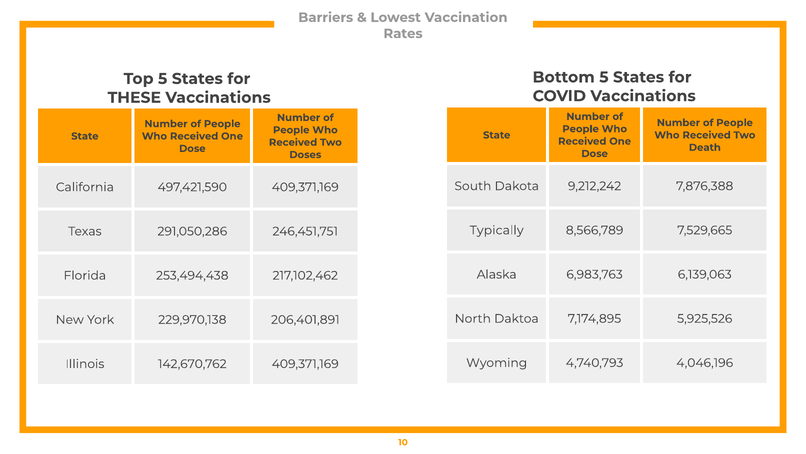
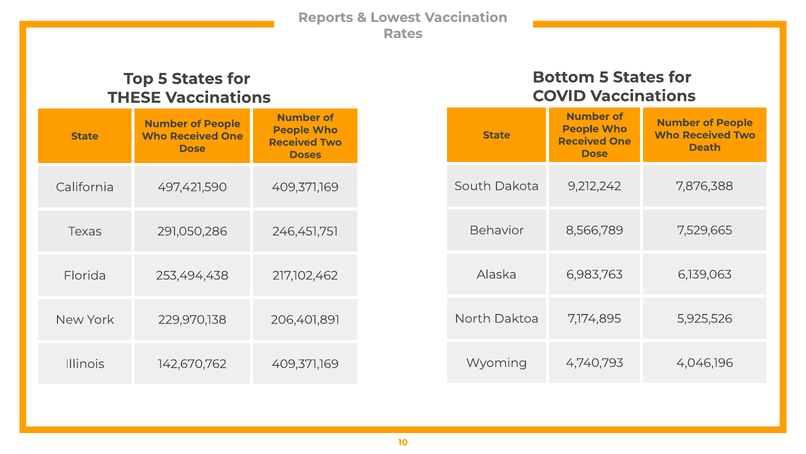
Barriers: Barriers -> Reports
Typically: Typically -> Behavior
